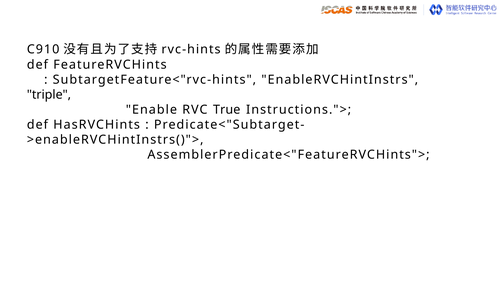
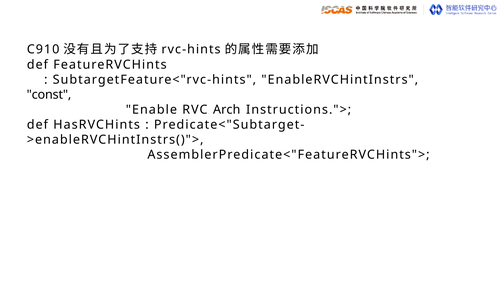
triple: triple -> const
True: True -> Arch
